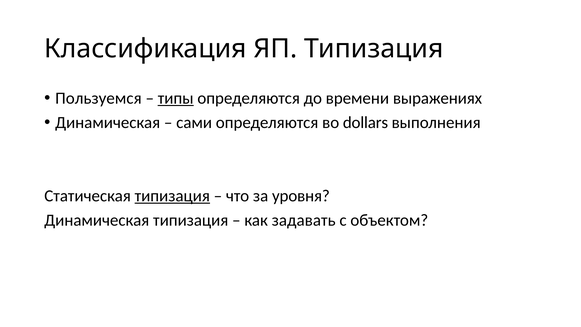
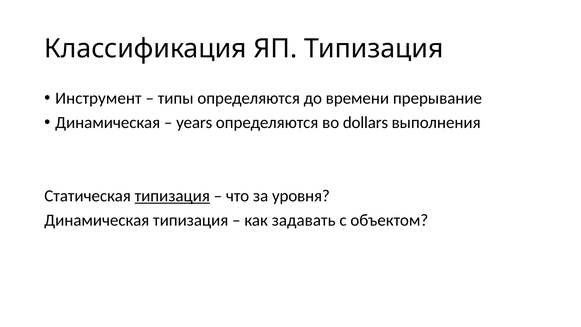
Пользуемся: Пользуемся -> Инструмент
типы underline: present -> none
выражениях: выражениях -> прерывание
сами: сами -> years
